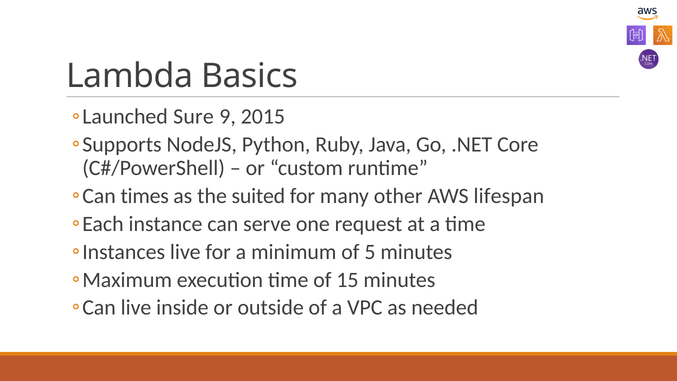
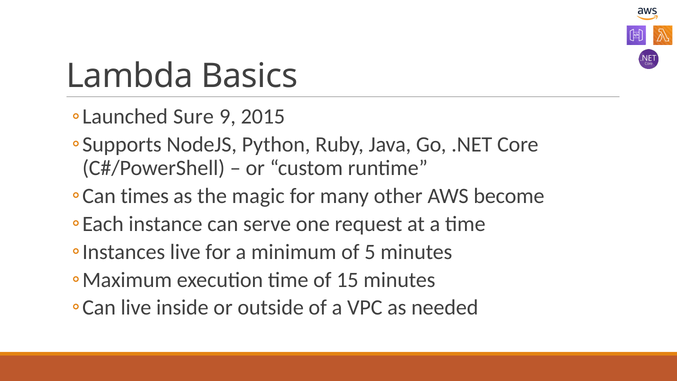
suited: suited -> magic
lifespan: lifespan -> become
